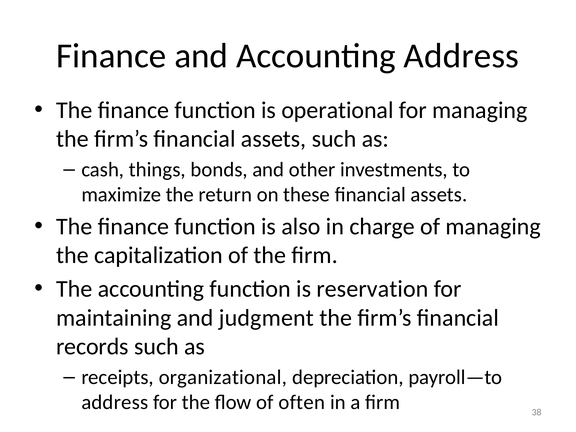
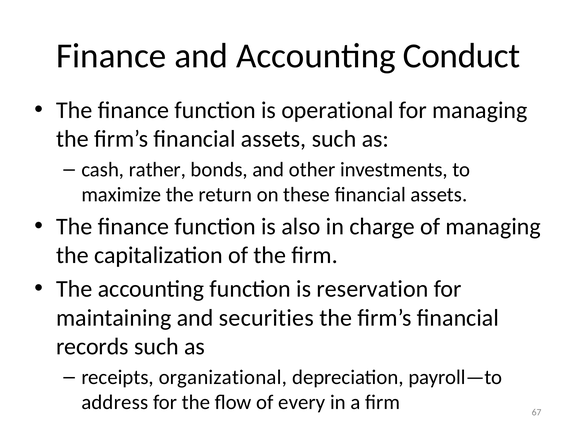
Accounting Address: Address -> Conduct
things: things -> rather
judgment: judgment -> securities
often: often -> every
38: 38 -> 67
